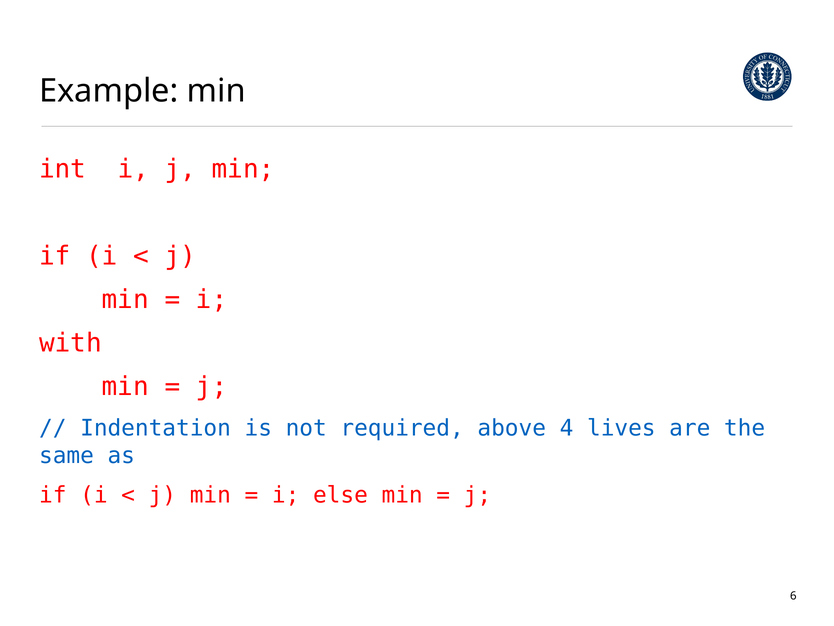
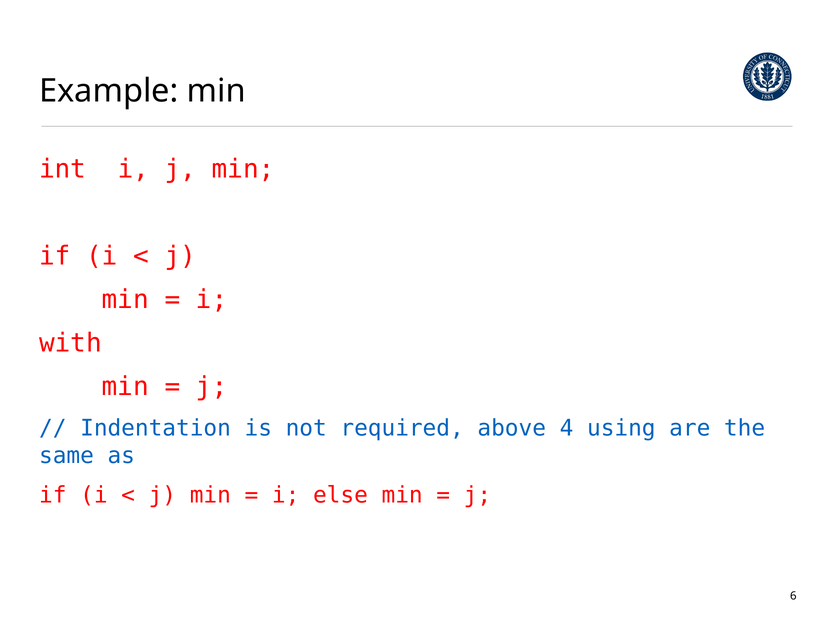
lives: lives -> using
